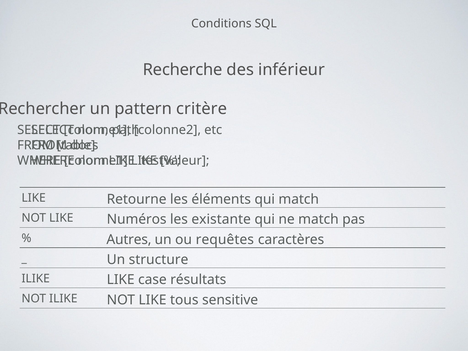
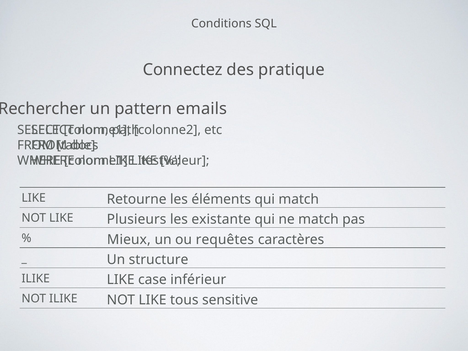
Recherche: Recherche -> Connectez
inférieur: inférieur -> pratique
critère: critère -> emails
Numéros: Numéros -> Plusieurs
Autres: Autres -> Mieux
résultats: résultats -> inférieur
